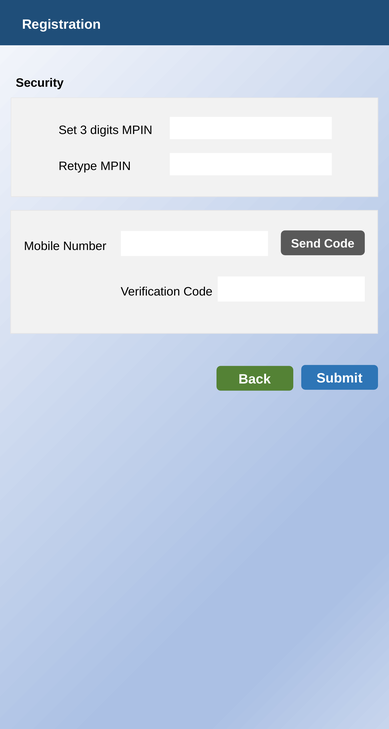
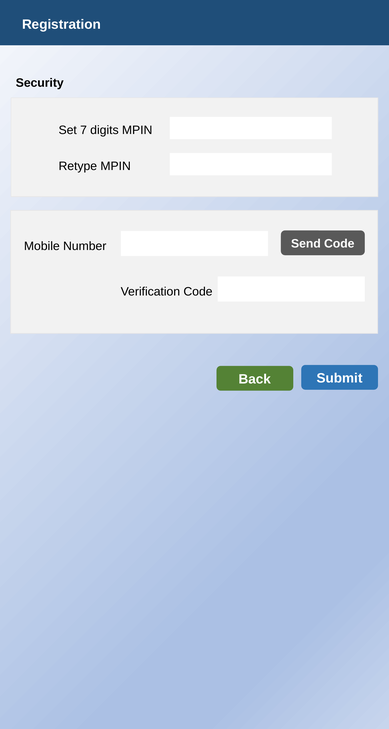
3: 3 -> 7
